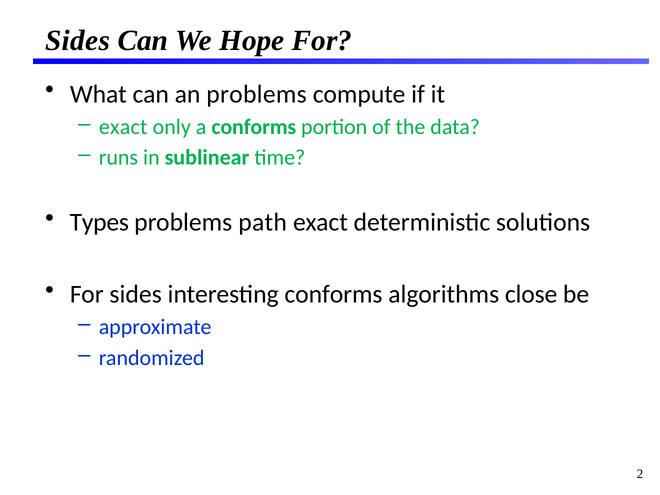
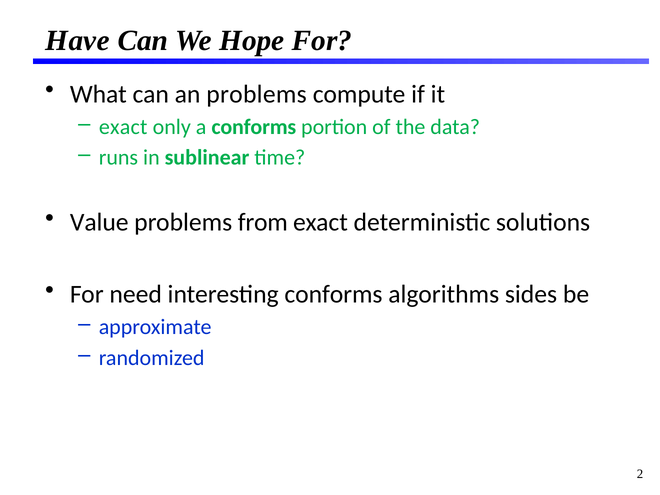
Sides at (78, 41): Sides -> Have
Types: Types -> Value
path: path -> from
For sides: sides -> need
close: close -> sides
